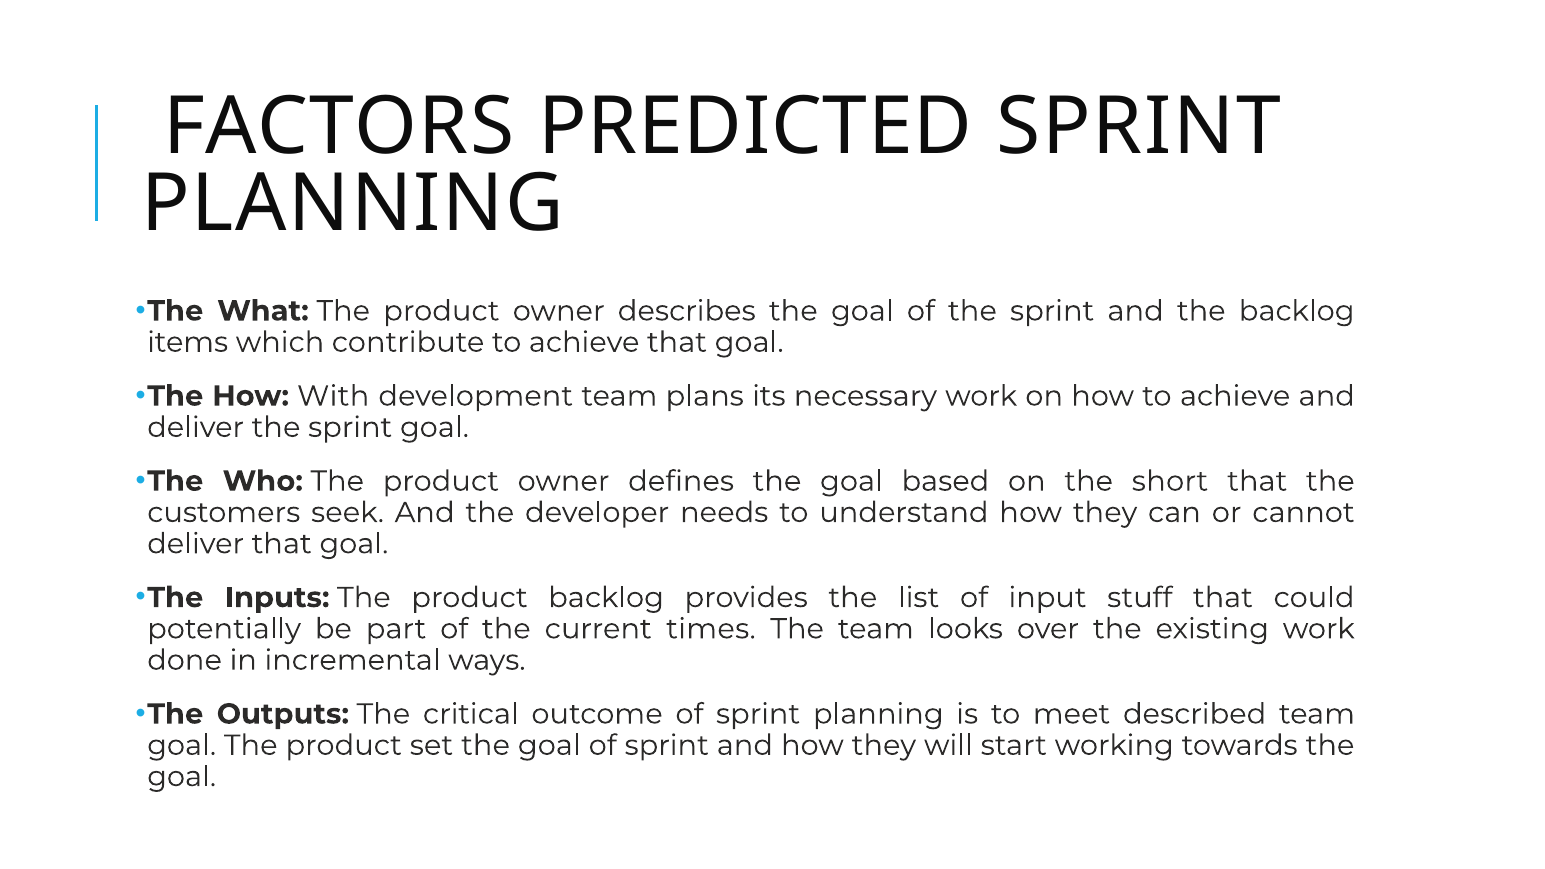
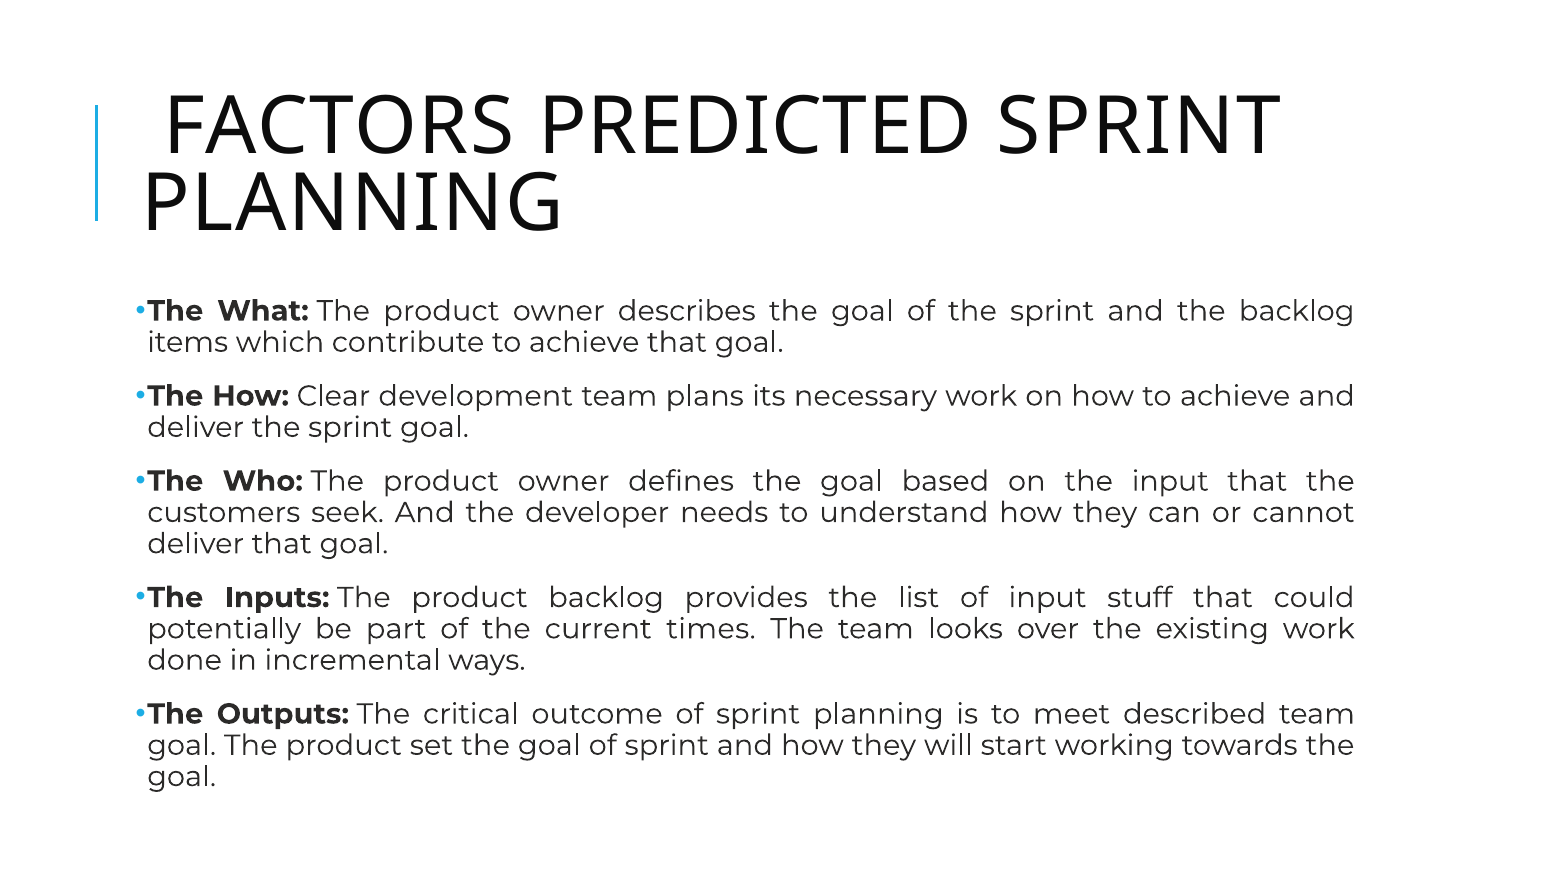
With: With -> Clear
the short: short -> input
